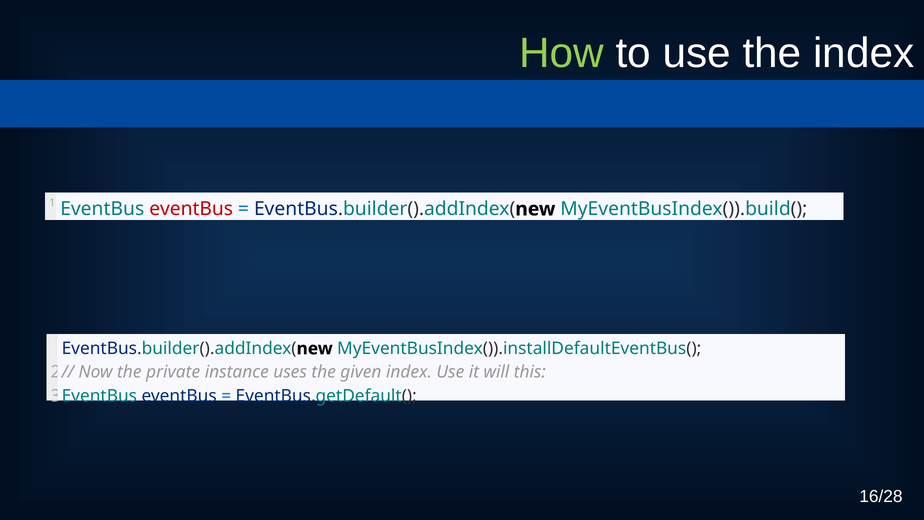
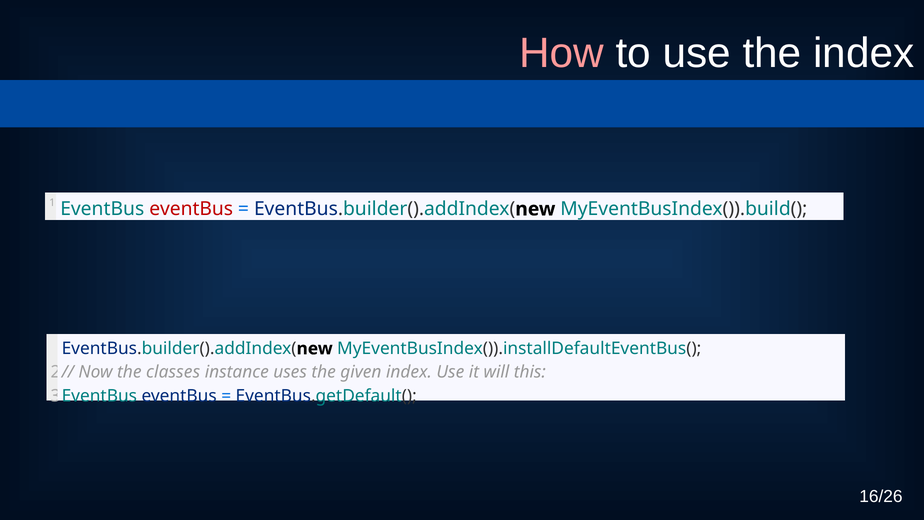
How colour: light green -> pink
private: private -> classes
16/28: 16/28 -> 16/26
